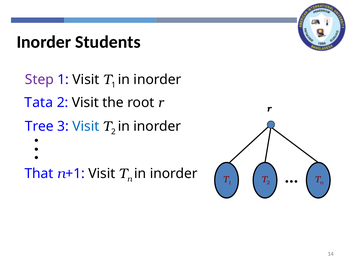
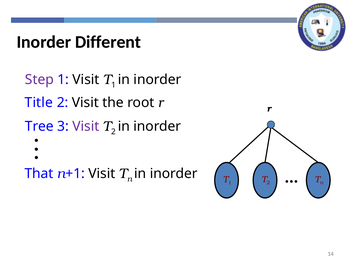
Students: Students -> Different
Tata: Tata -> Title
Visit at (86, 126) colour: blue -> purple
